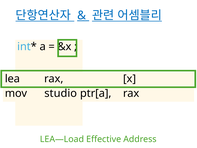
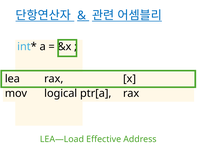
studio: studio -> logical
